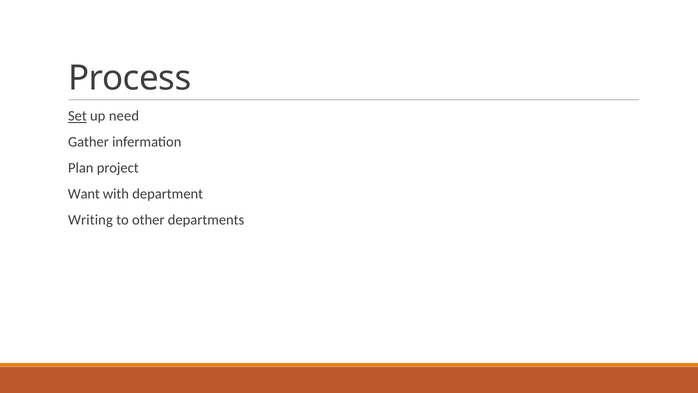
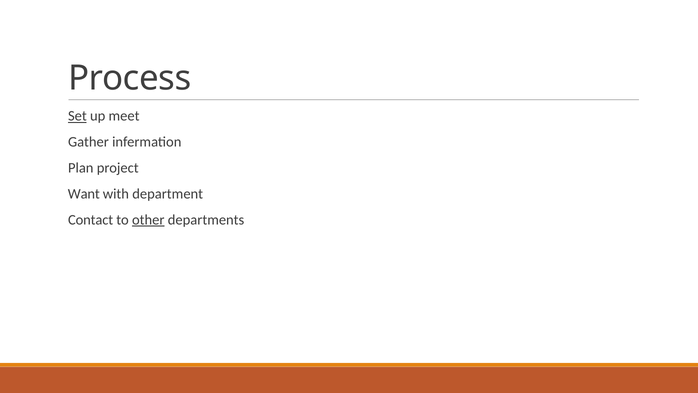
need: need -> meet
Writing: Writing -> Contact
other underline: none -> present
